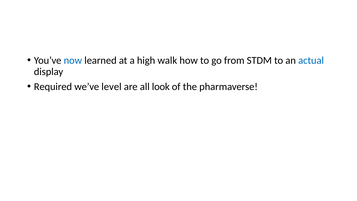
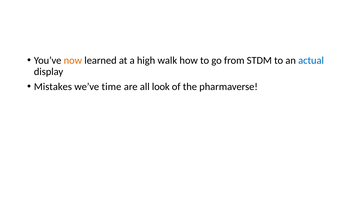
now colour: blue -> orange
Required: Required -> Mistakes
level: level -> time
